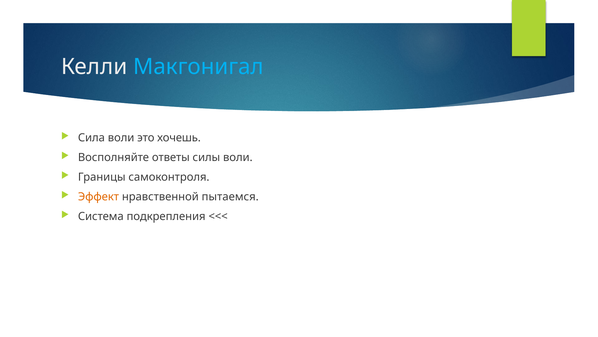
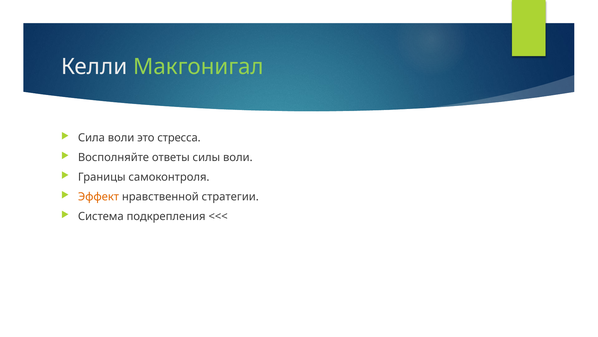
Макгонигал colour: light blue -> light green
хочешь: хочешь -> стресса
пытаемся: пытаемся -> стратегии
